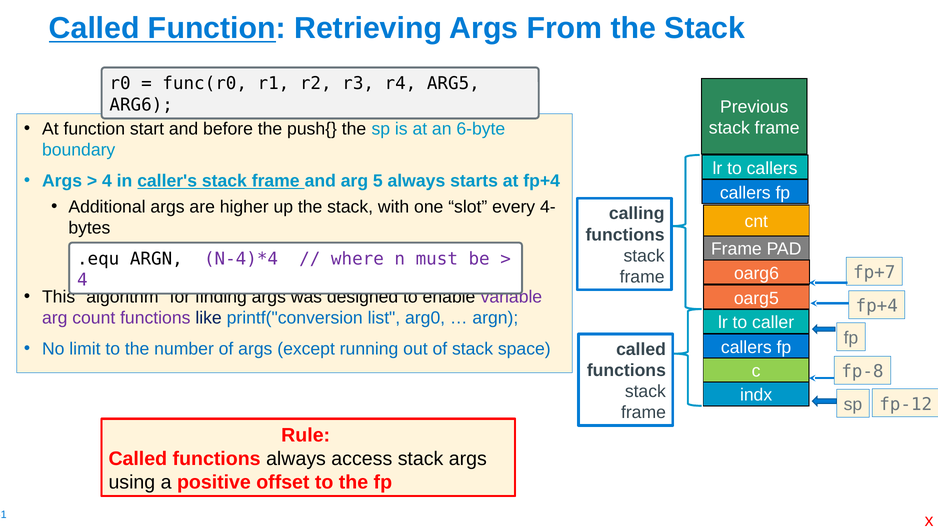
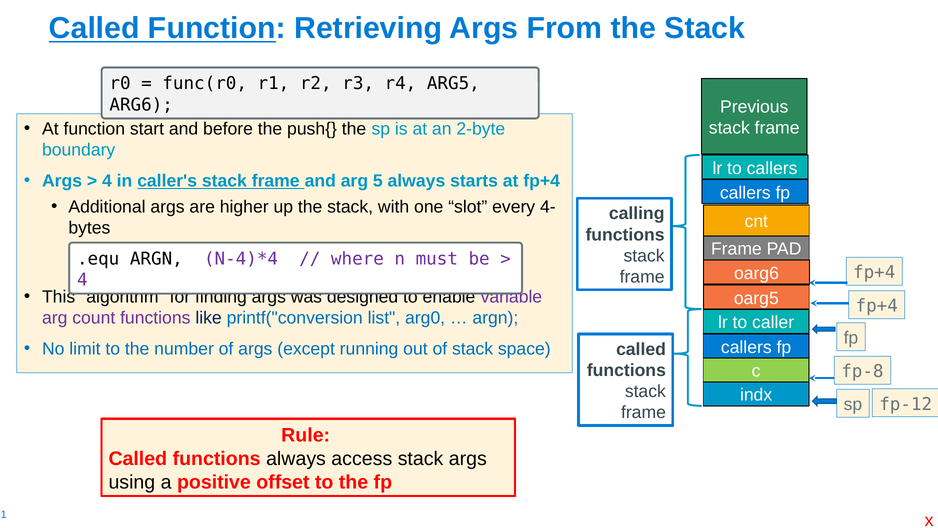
6-byte: 6-byte -> 2-byte
fp+7 at (874, 272): fp+7 -> fp+4
